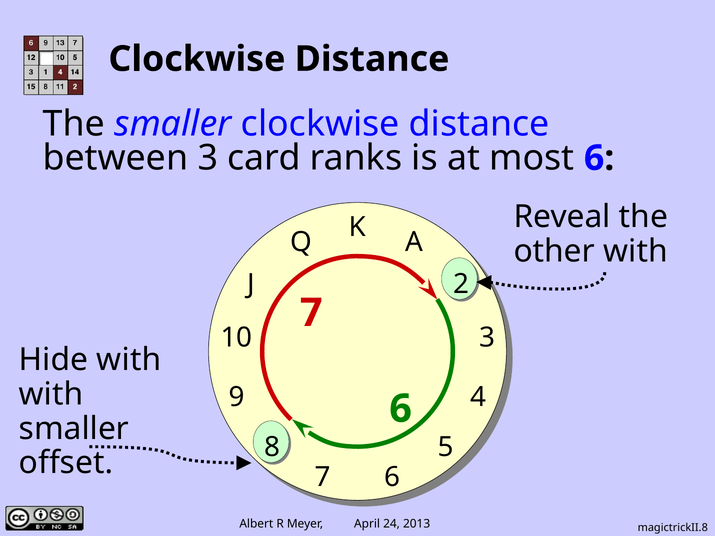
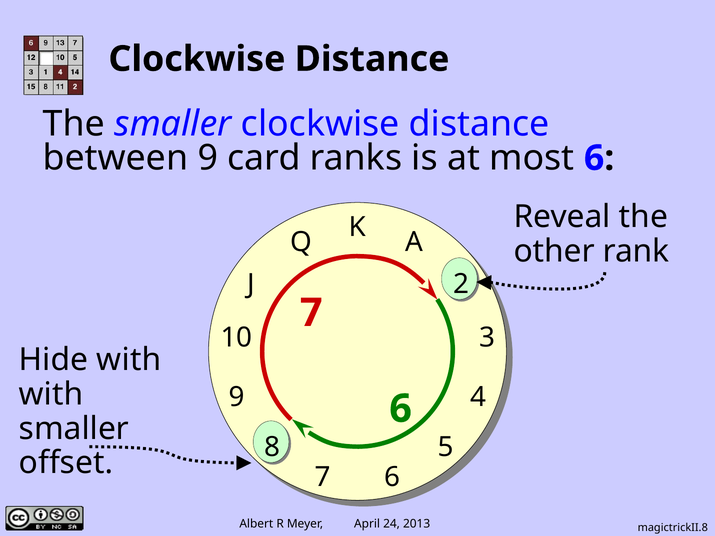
between 3: 3 -> 9
with at (636, 251): with -> rank
